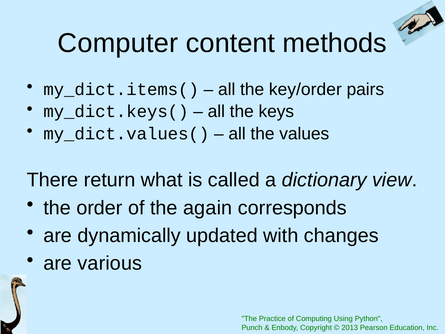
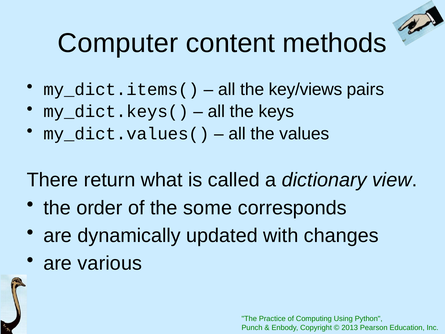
key/order: key/order -> key/views
again: again -> some
